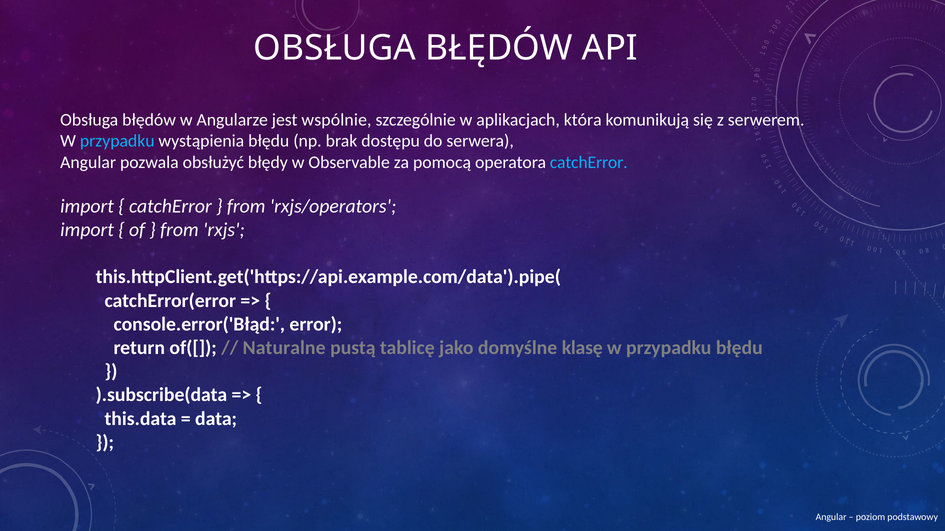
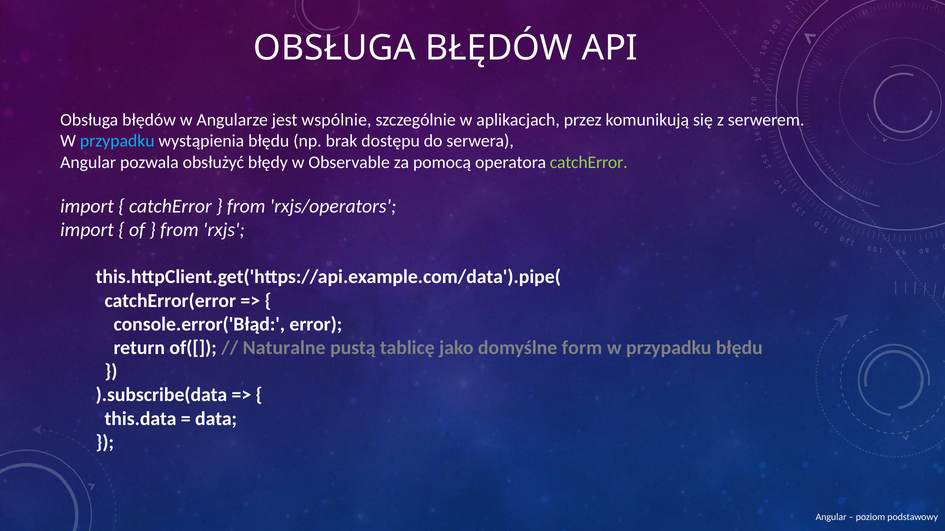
która: która -> przez
catchError at (589, 162) colour: light blue -> light green
klasę: klasę -> form
